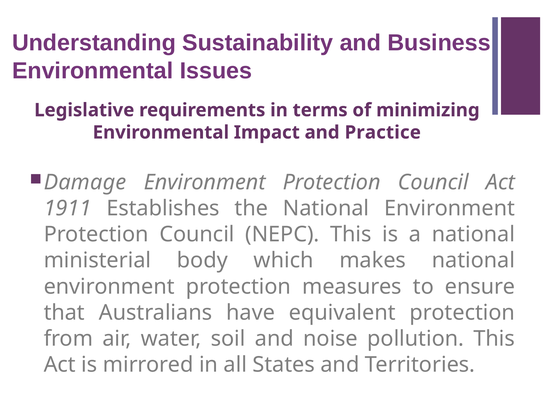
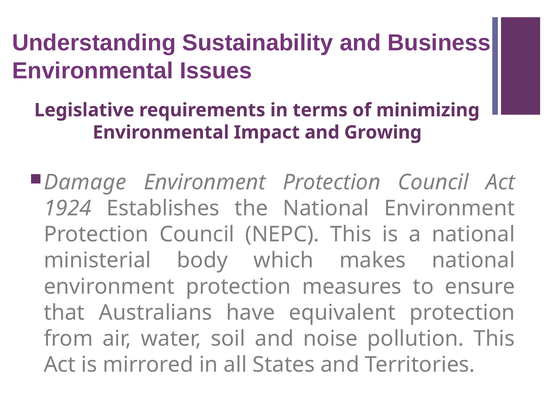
Practice: Practice -> Growing
1911: 1911 -> 1924
